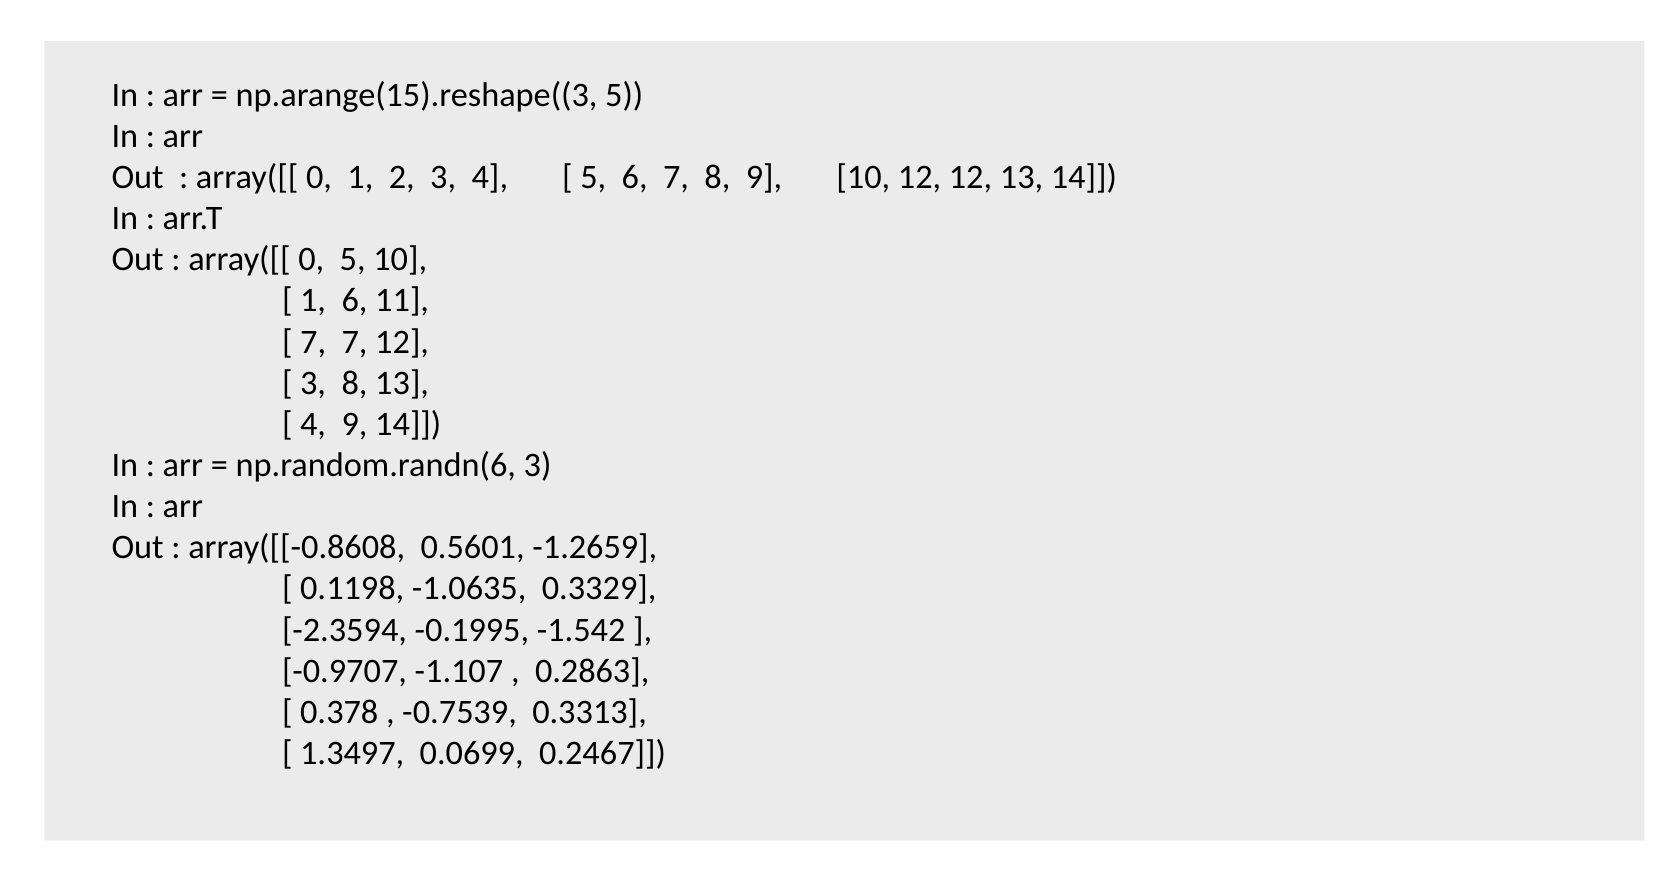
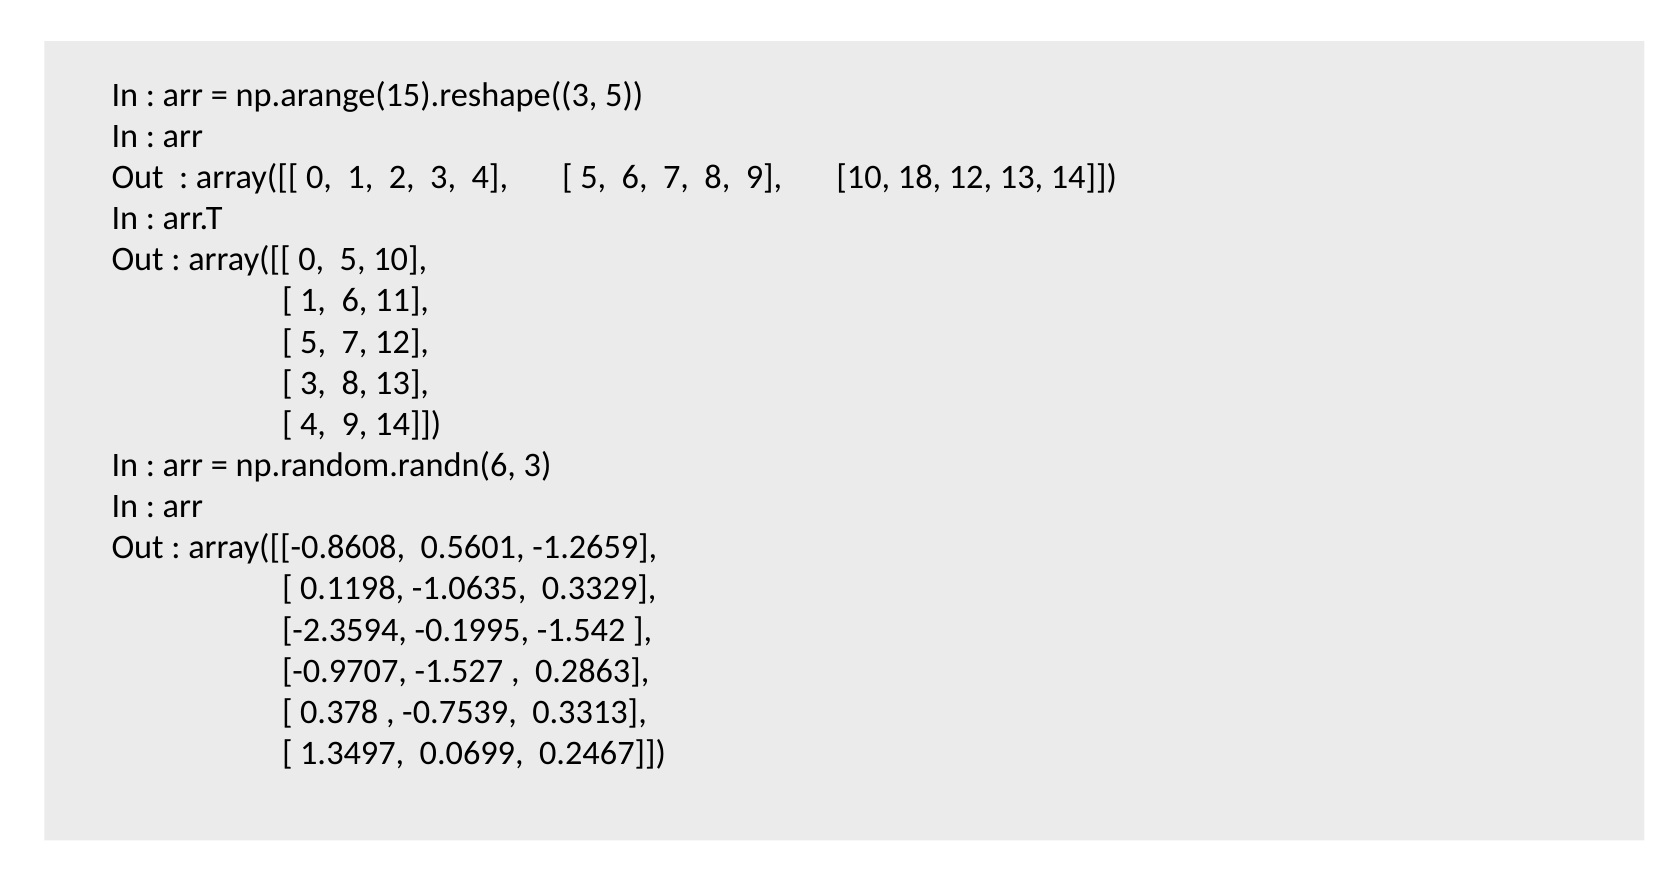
10 12: 12 -> 18
7 at (313, 342): 7 -> 5
-1.107: -1.107 -> -1.527
